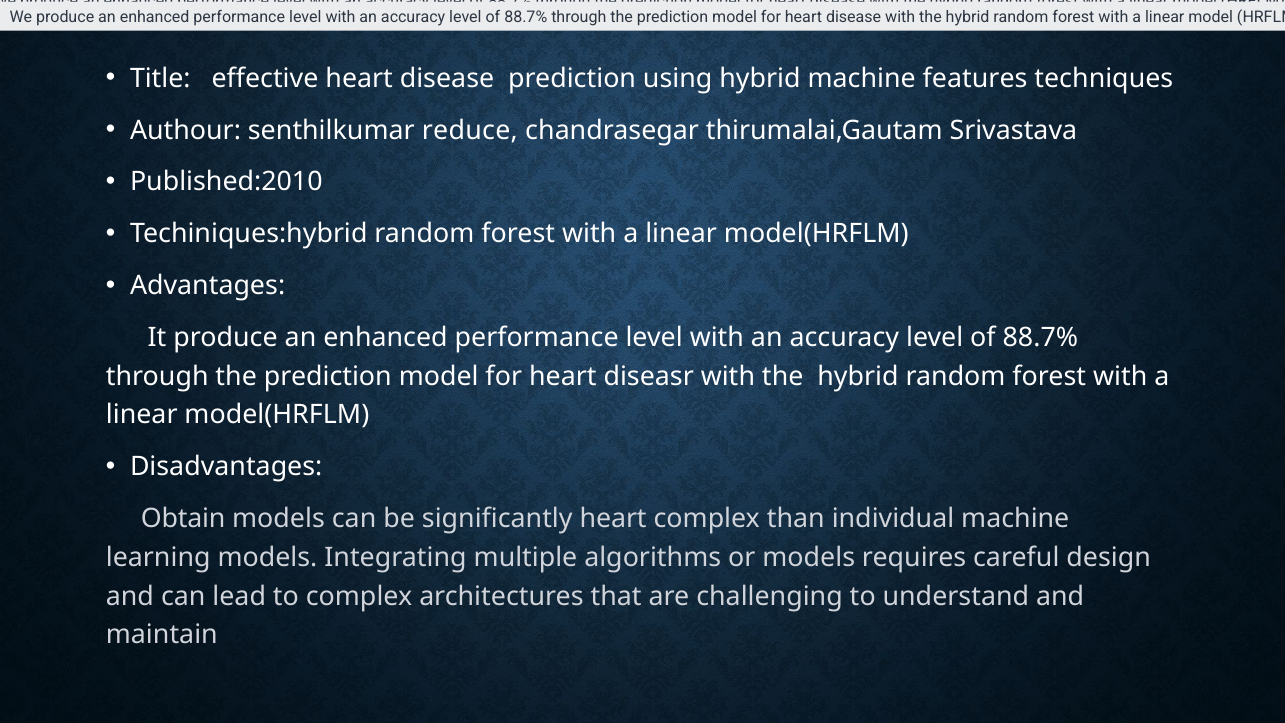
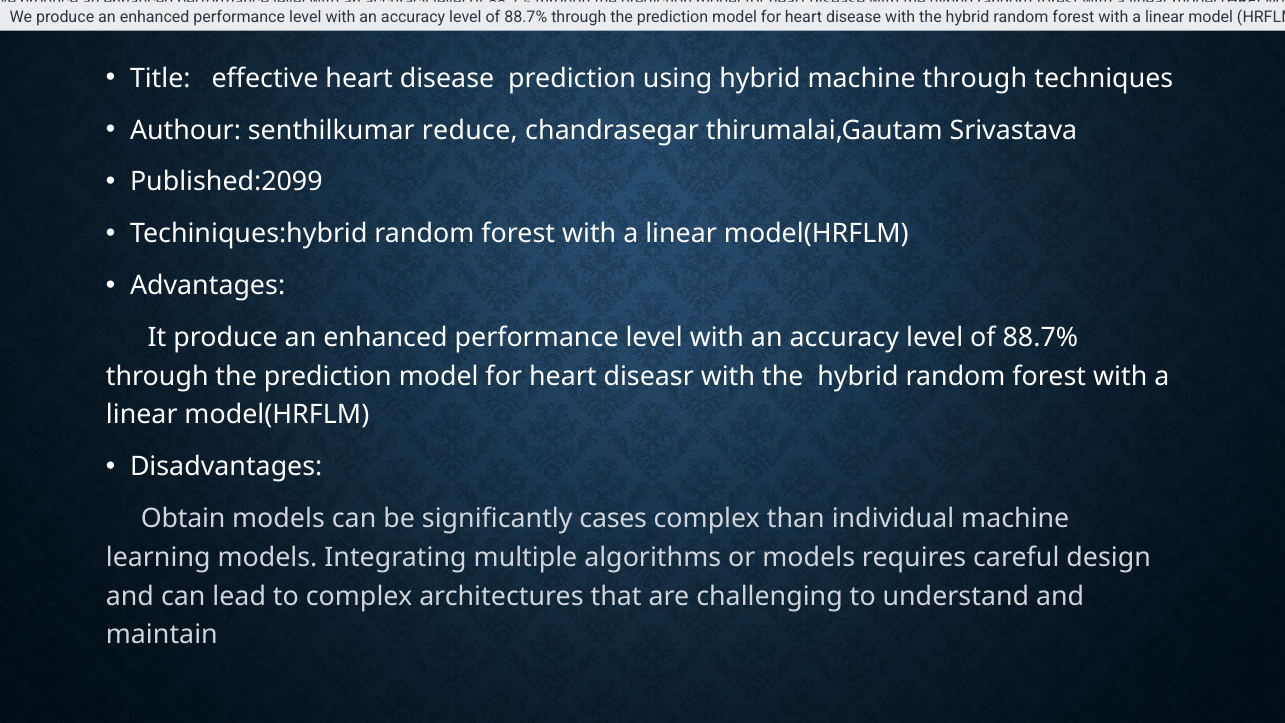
machine features: features -> through
Published:2010: Published:2010 -> Published:2099
significantly heart: heart -> cases
